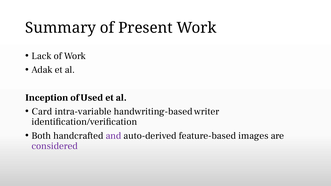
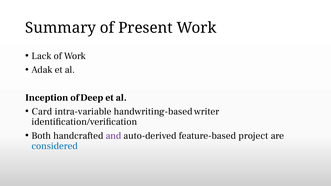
Used: Used -> Deep
images: images -> project
considered colour: purple -> blue
